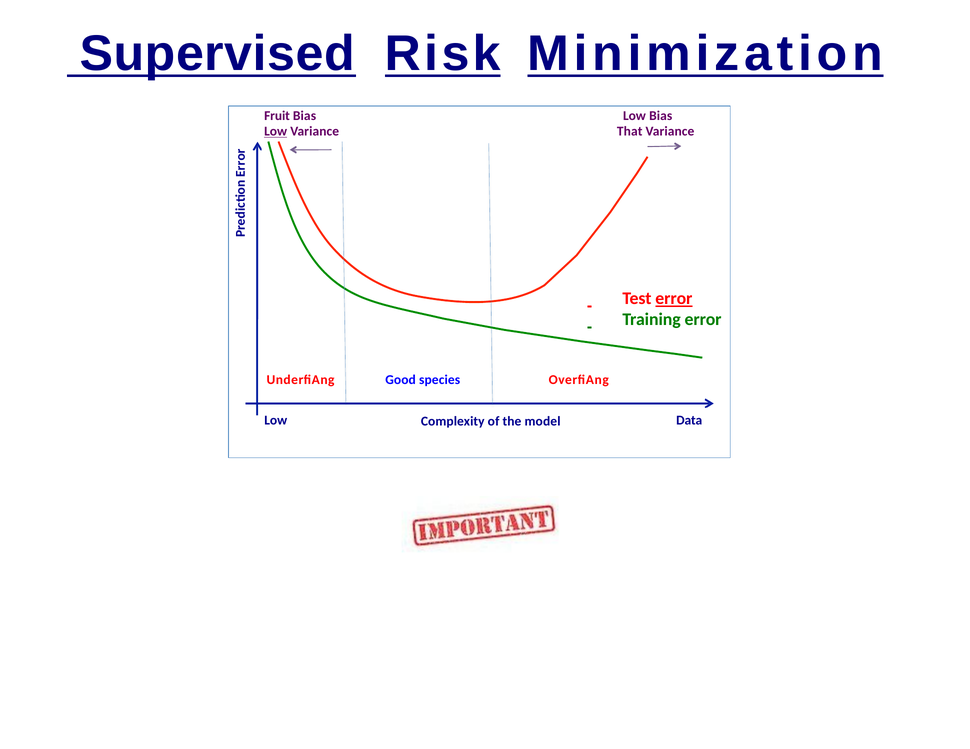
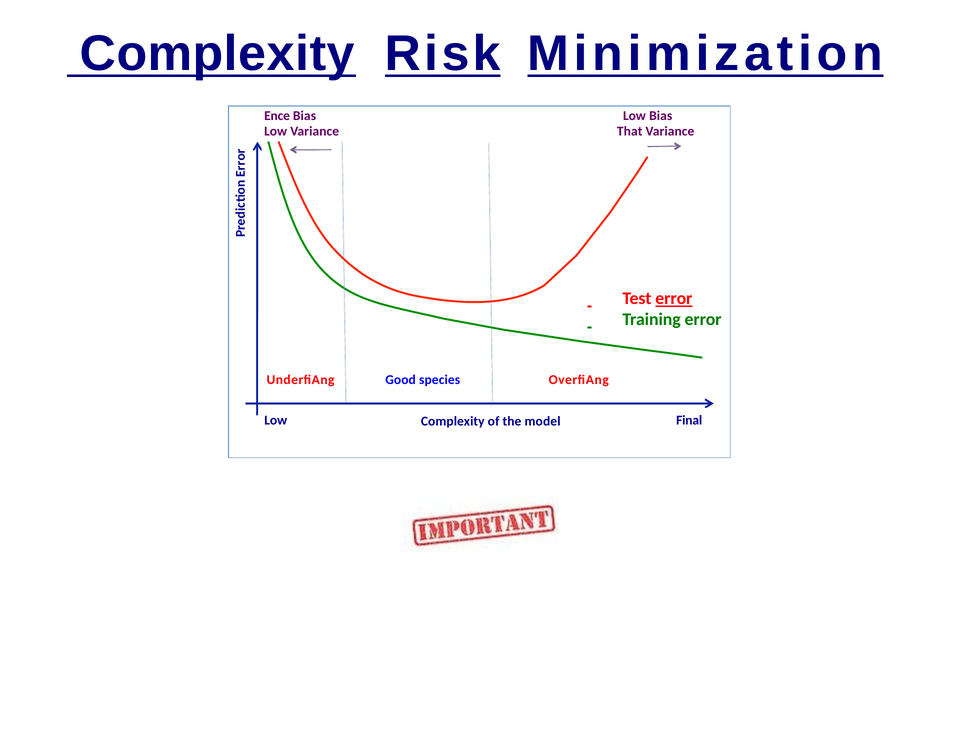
Supervised at (217, 54): Supervised -> Complexity
Fruit: Fruit -> Ence
Low at (276, 132) underline: present -> none
Data: Data -> Final
